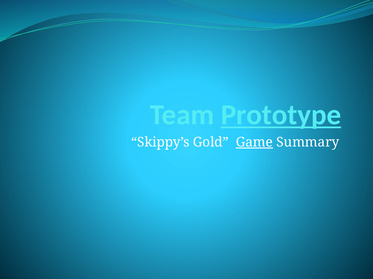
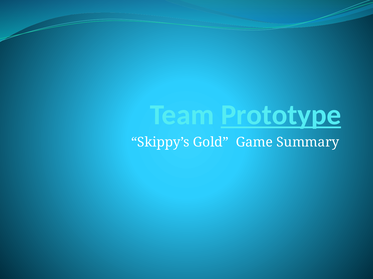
Game underline: present -> none
